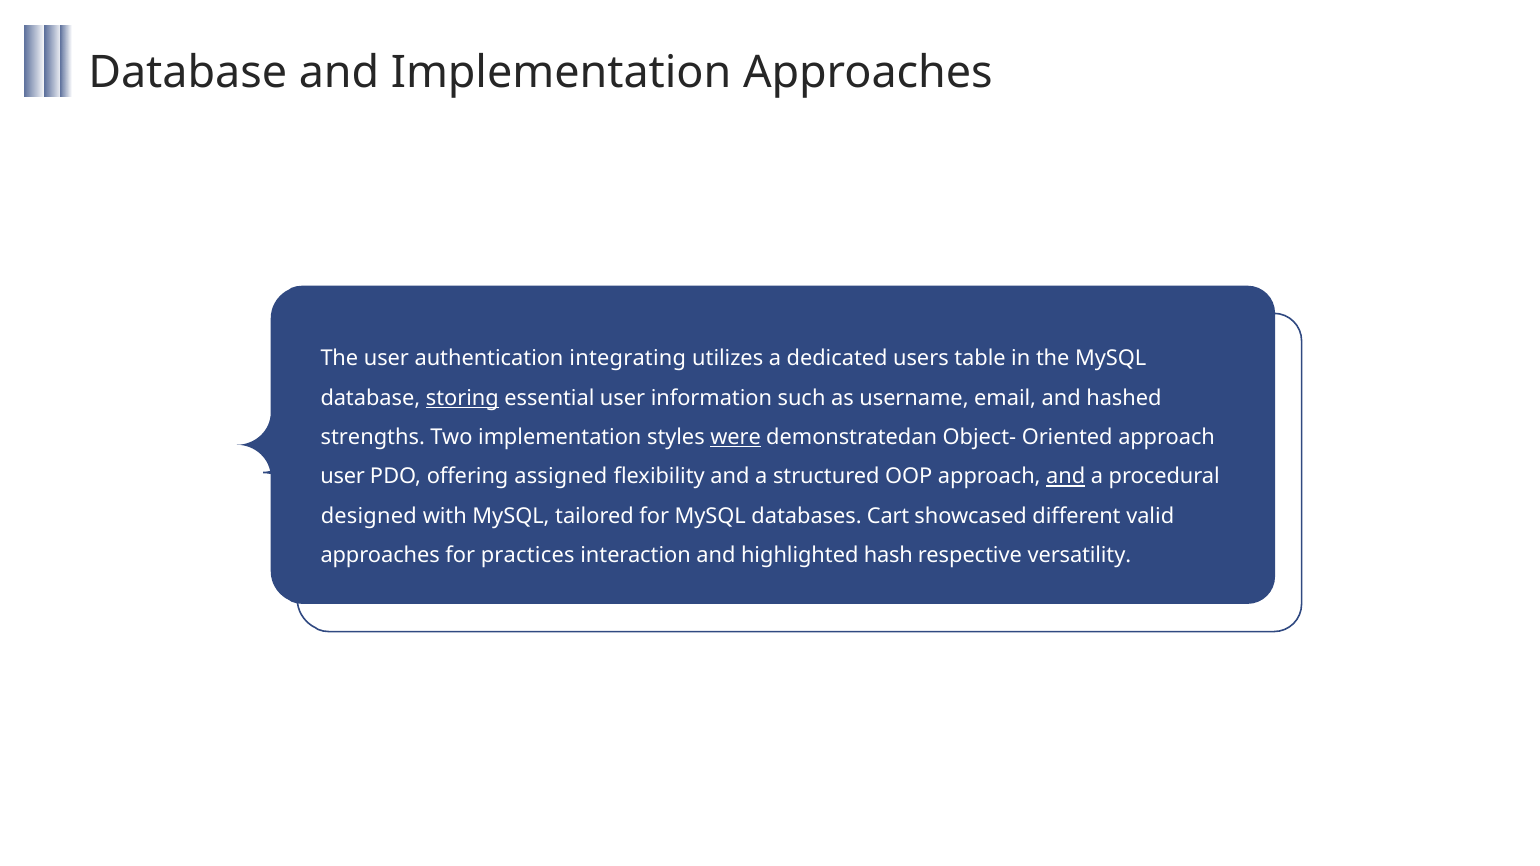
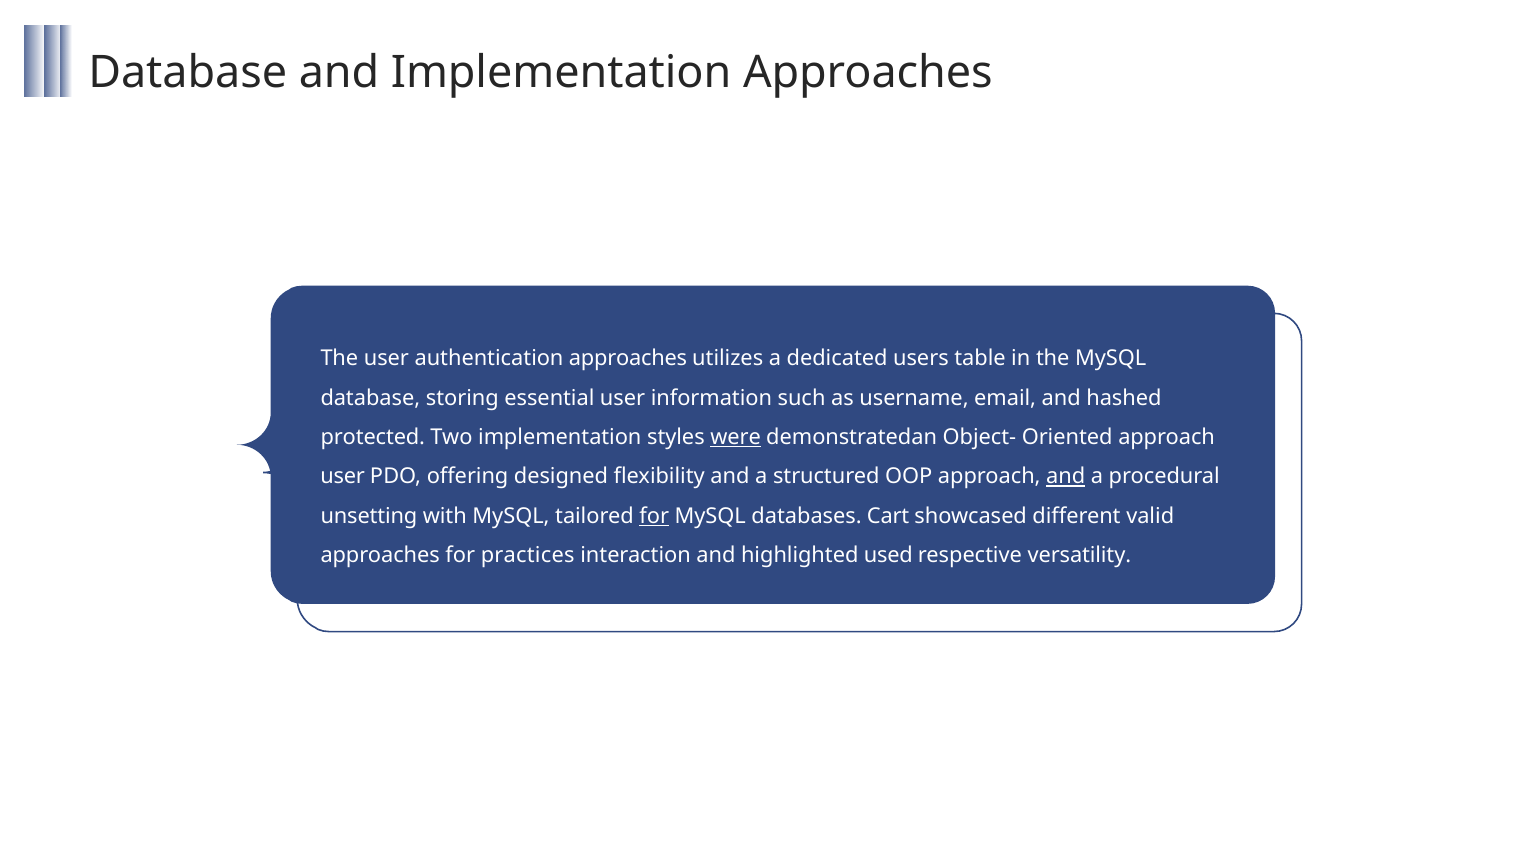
authentication integrating: integrating -> approaches
storing underline: present -> none
strengths: strengths -> protected
assigned: assigned -> designed
designed: designed -> unsetting
for at (654, 516) underline: none -> present
hash: hash -> used
